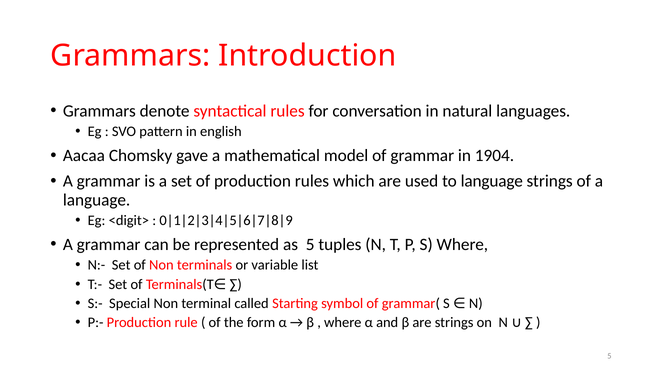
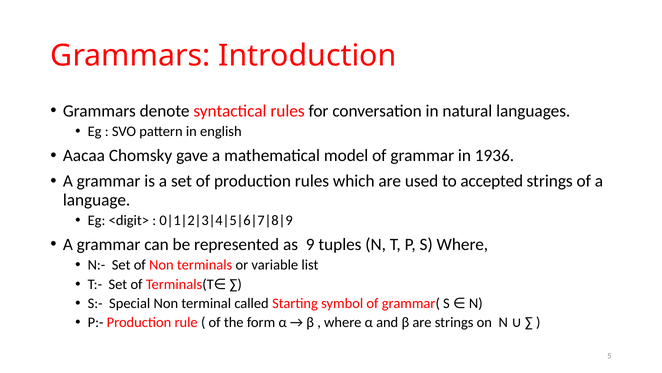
1904: 1904 -> 1936
to language: language -> accepted
as 5: 5 -> 9
